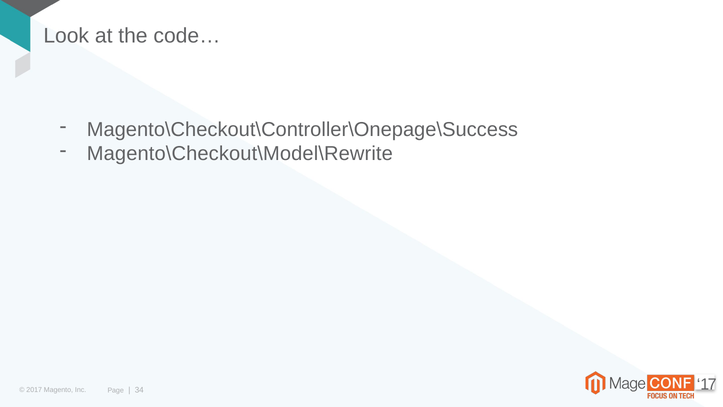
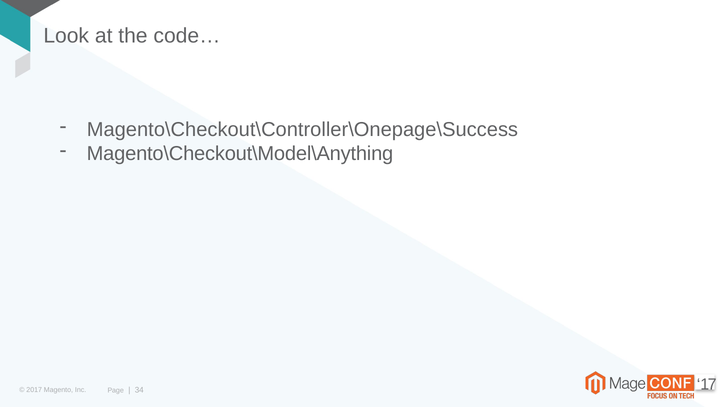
Magento\Checkout\Model\Rewrite: Magento\Checkout\Model\Rewrite -> Magento\Checkout\Model\Anything
